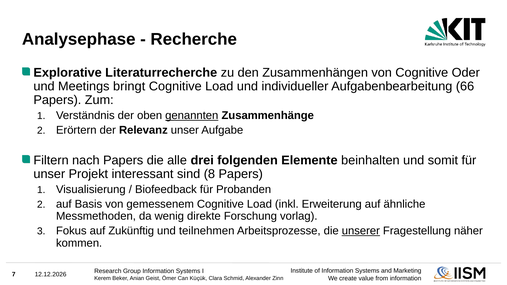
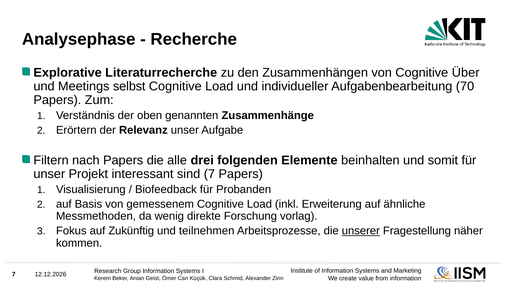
Oder: Oder -> Über
bringt: bringt -> selbst
66: 66 -> 70
genannten underline: present -> none
sind 8: 8 -> 7
